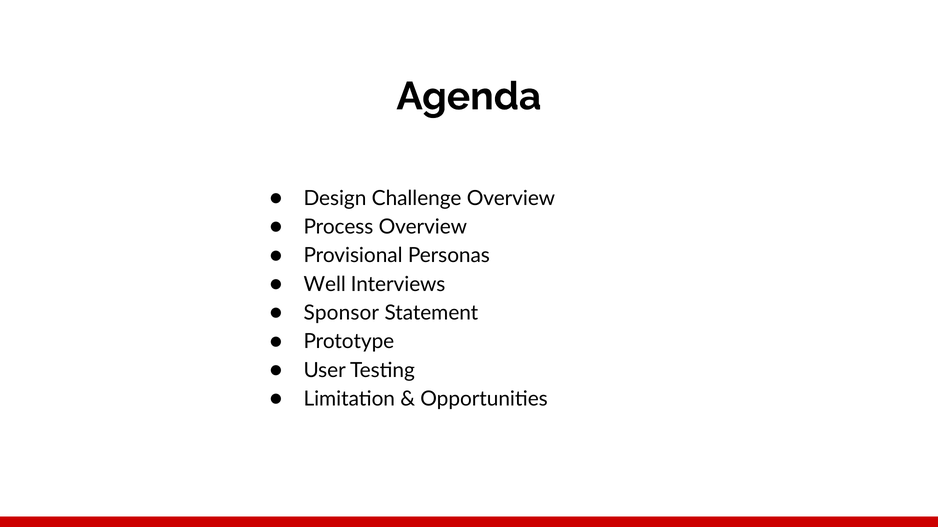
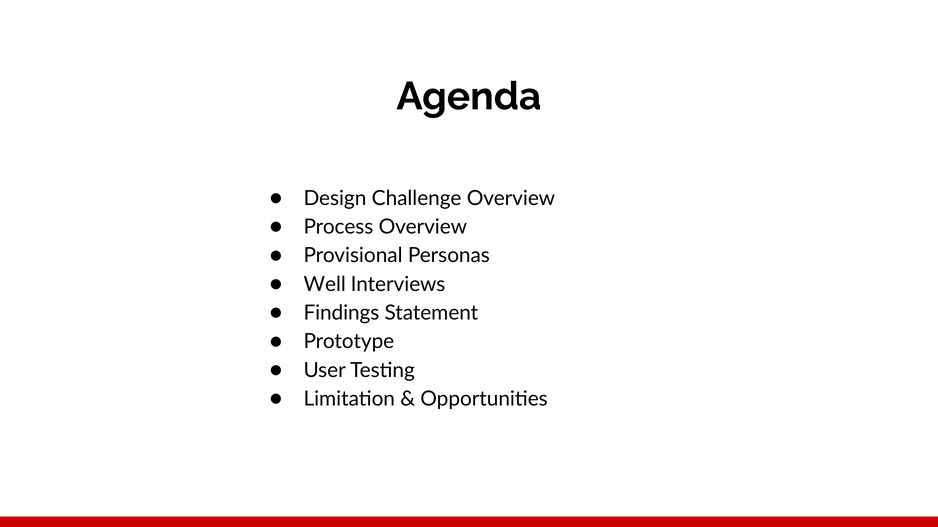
Sponsor: Sponsor -> Findings
